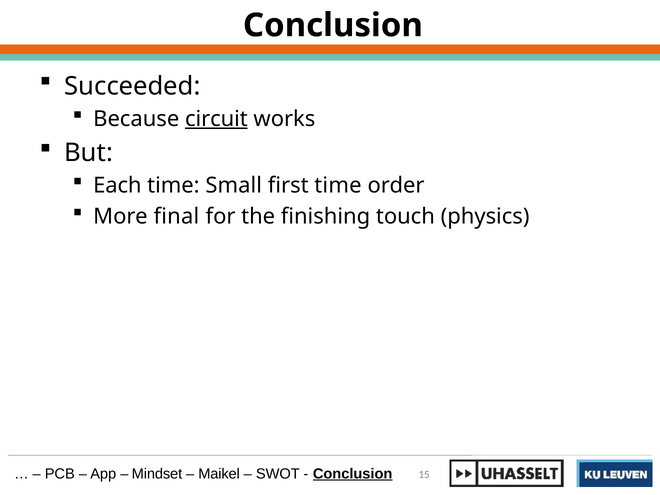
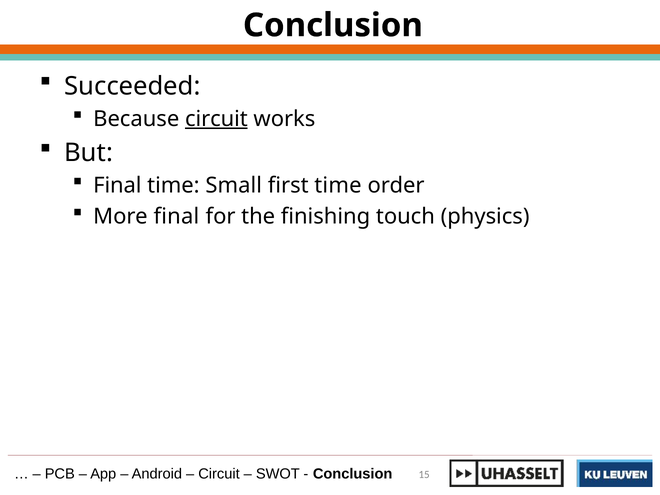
Each at (117, 186): Each -> Final
Mindset: Mindset -> Android
Maikel at (219, 474): Maikel -> Circuit
Conclusion at (353, 474) underline: present -> none
